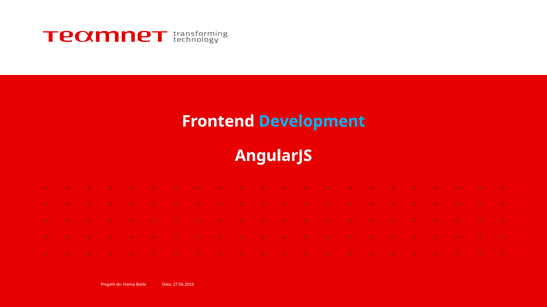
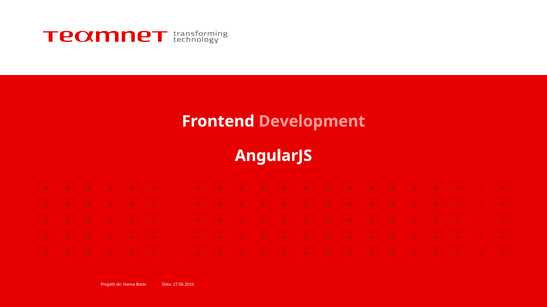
Development colour: light blue -> pink
